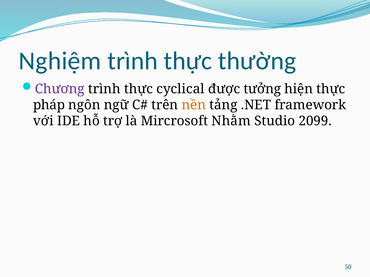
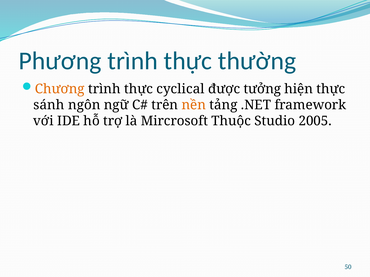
Nghiệm: Nghiệm -> Phương
Chương colour: purple -> orange
pháp: pháp -> sánh
Nhằm: Nhằm -> Thuộc
2099: 2099 -> 2005
